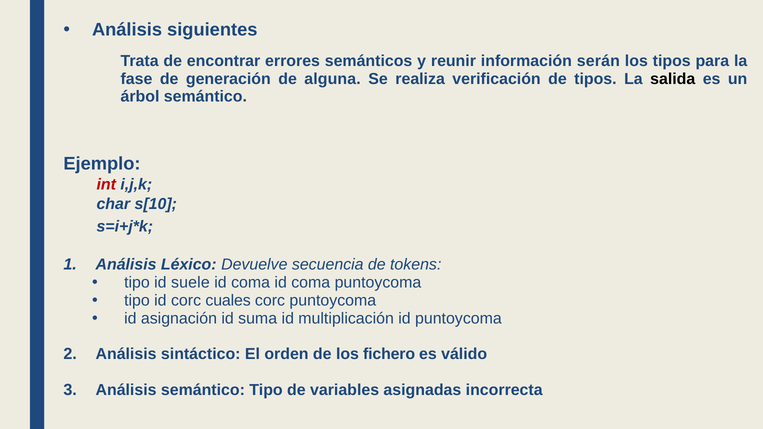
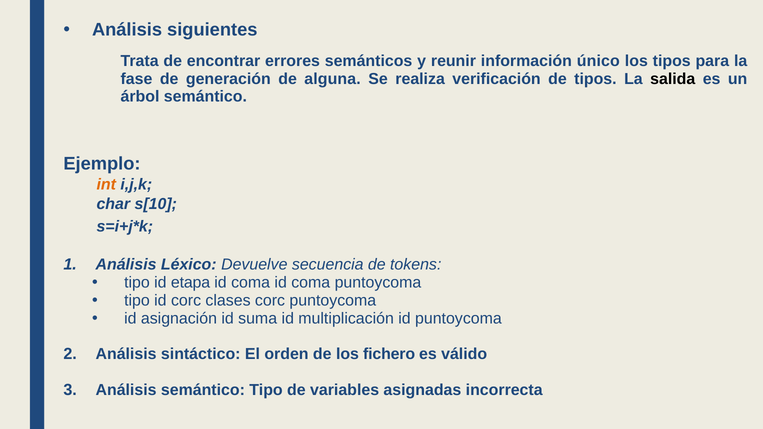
serán: serán -> único
int colour: red -> orange
suele: suele -> etapa
cuales: cuales -> clases
